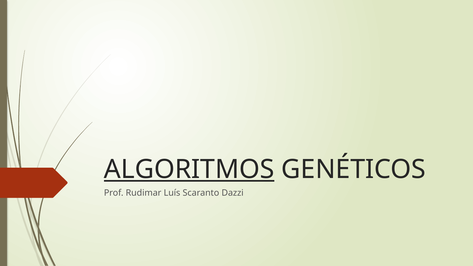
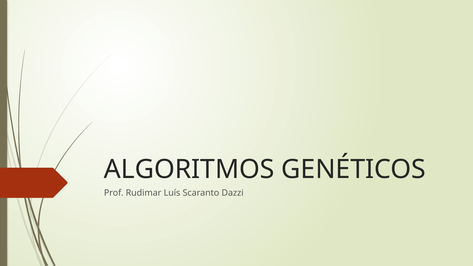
ALGORITMOS underline: present -> none
